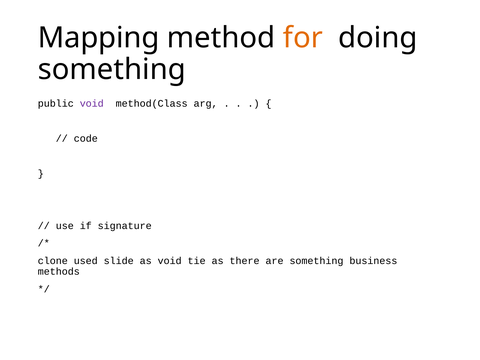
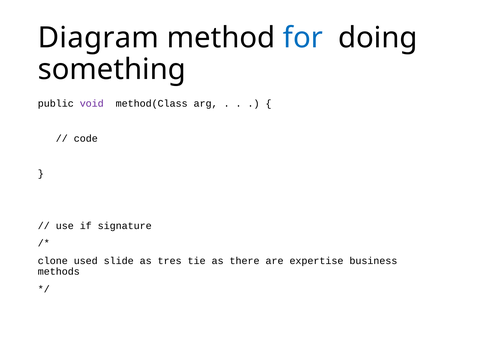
Mapping: Mapping -> Diagram
for colour: orange -> blue
as void: void -> tres
are something: something -> expertise
